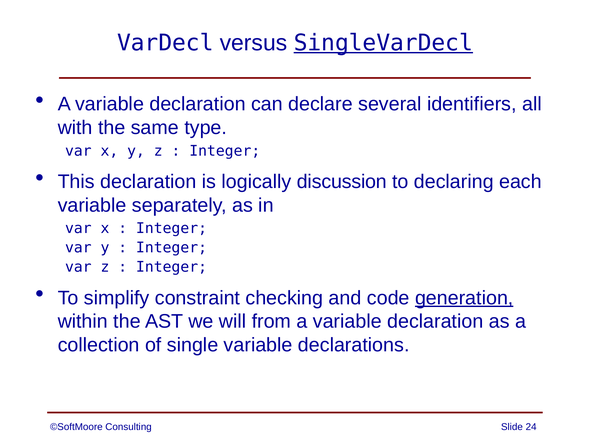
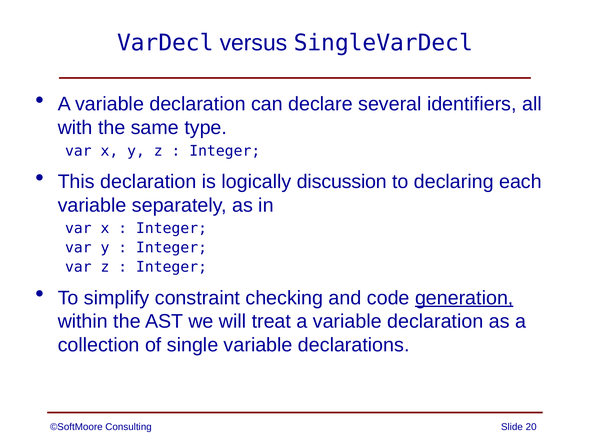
SingleVarDecl underline: present -> none
from: from -> treat
24: 24 -> 20
